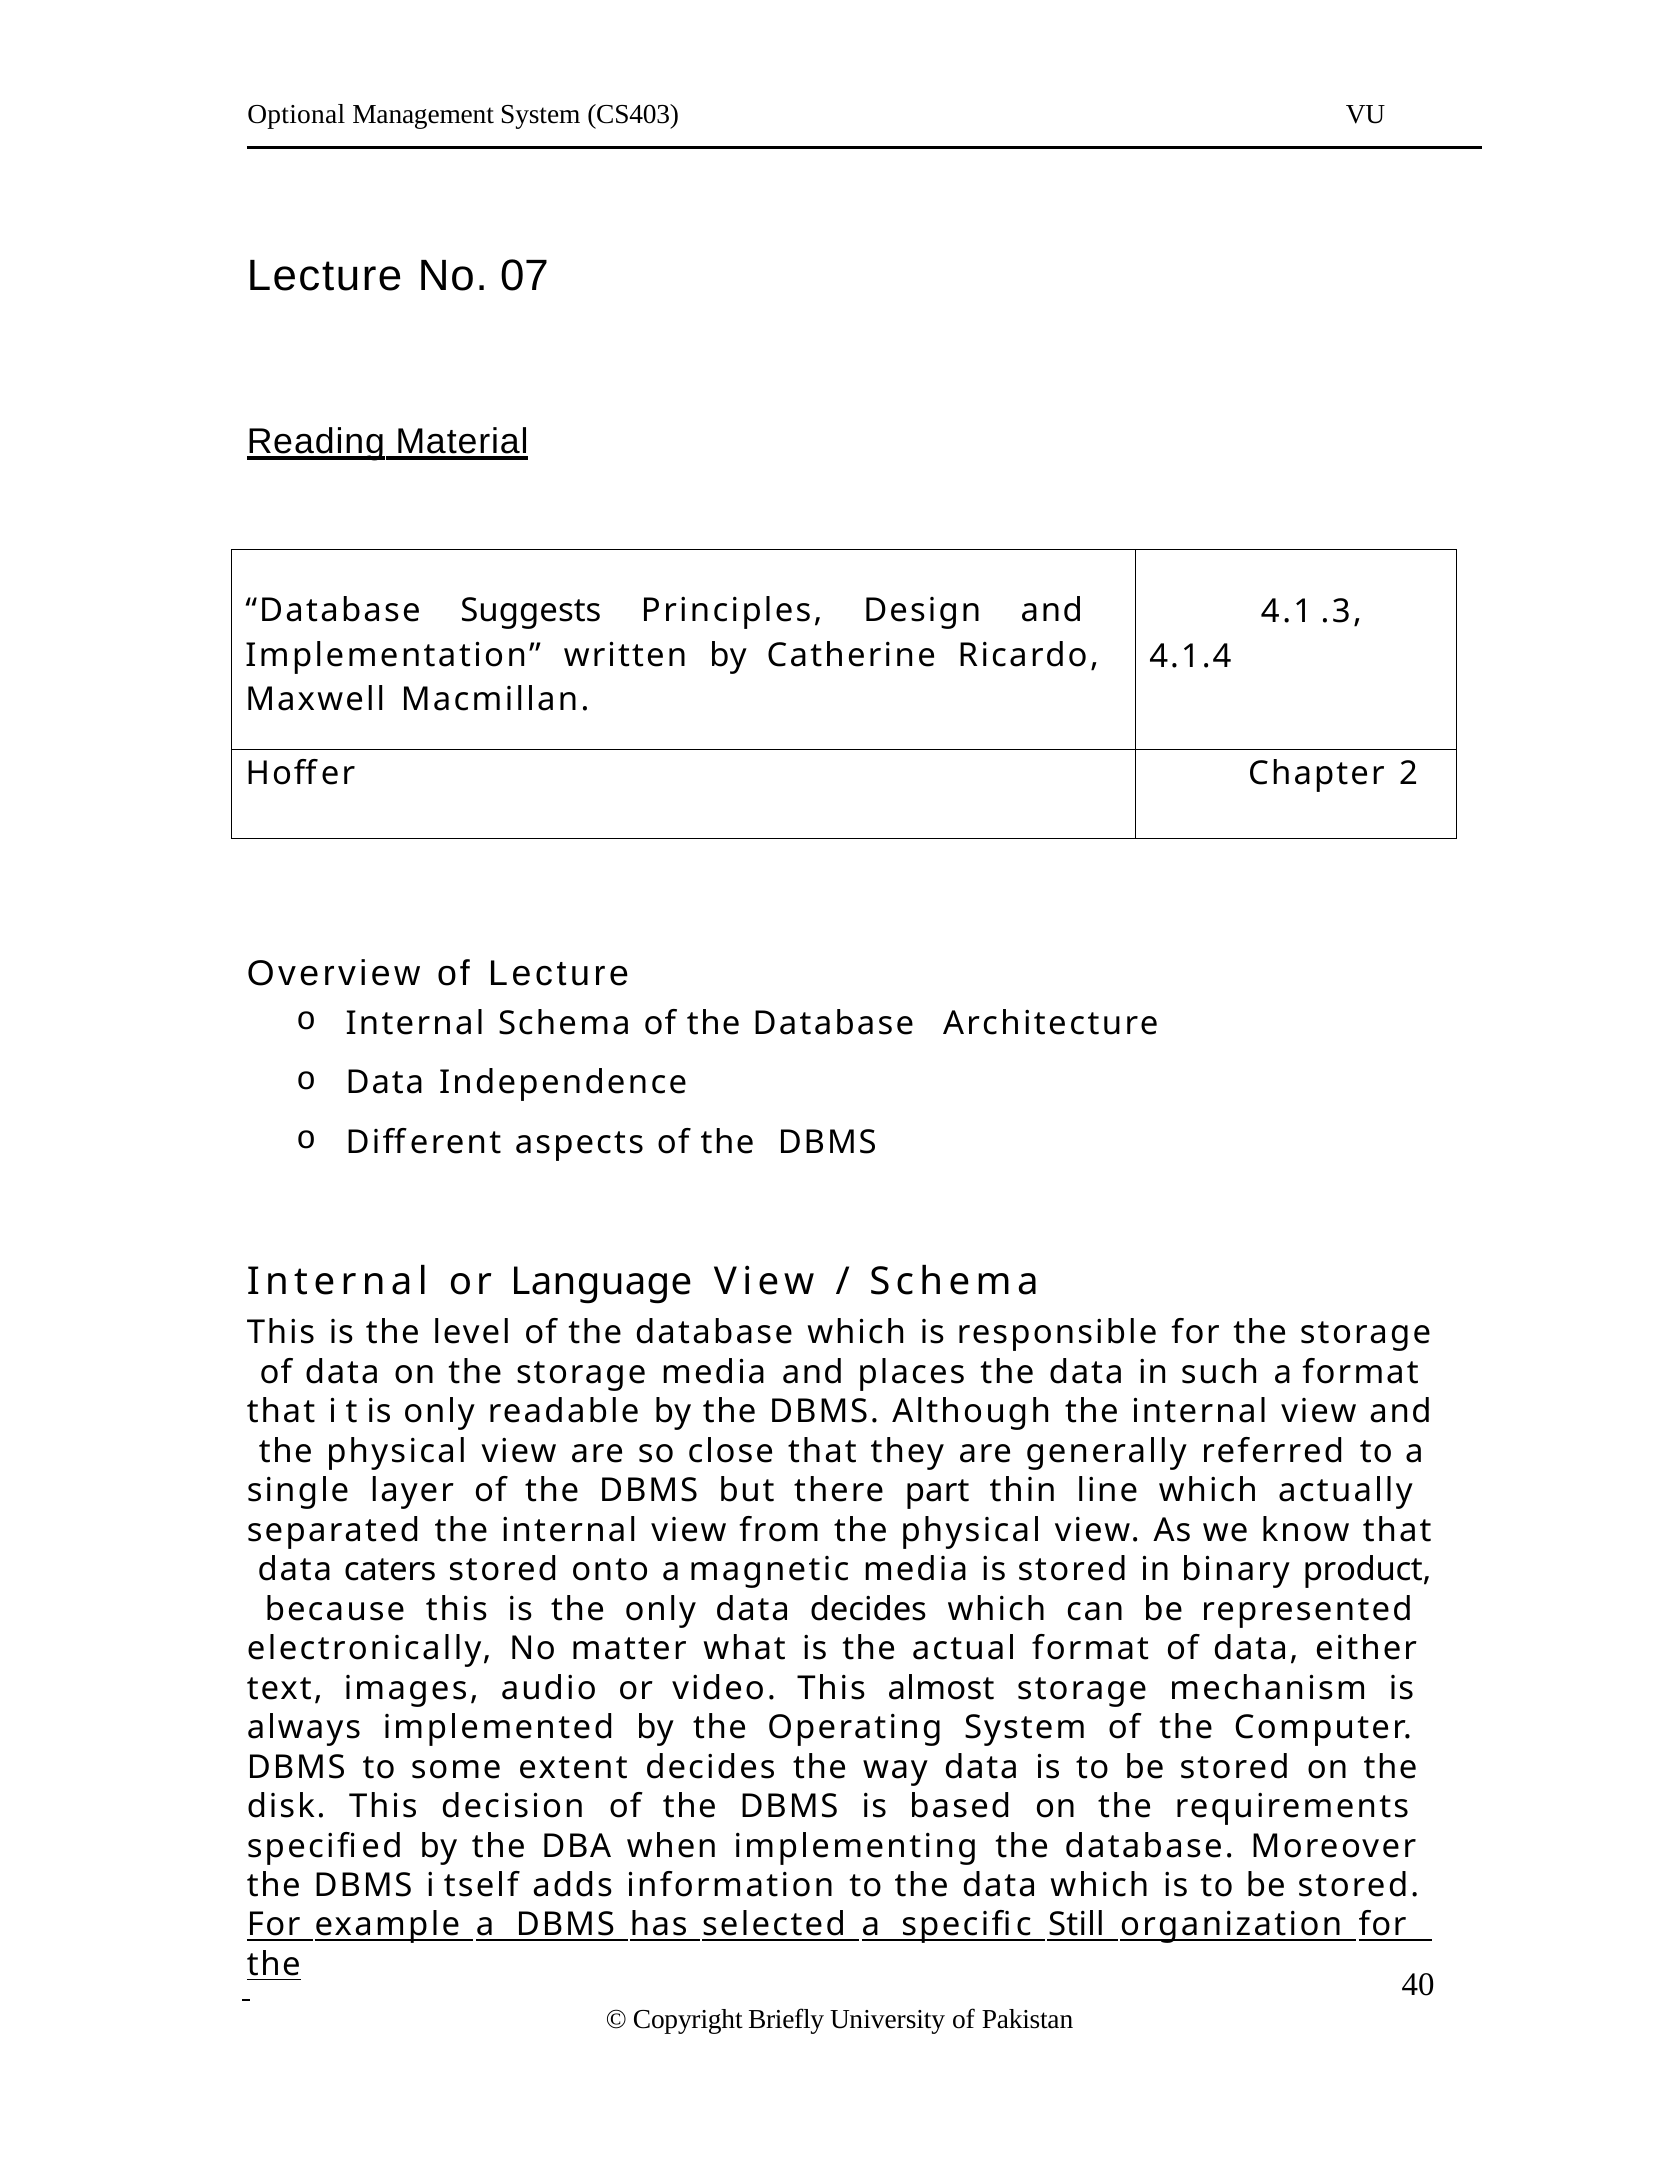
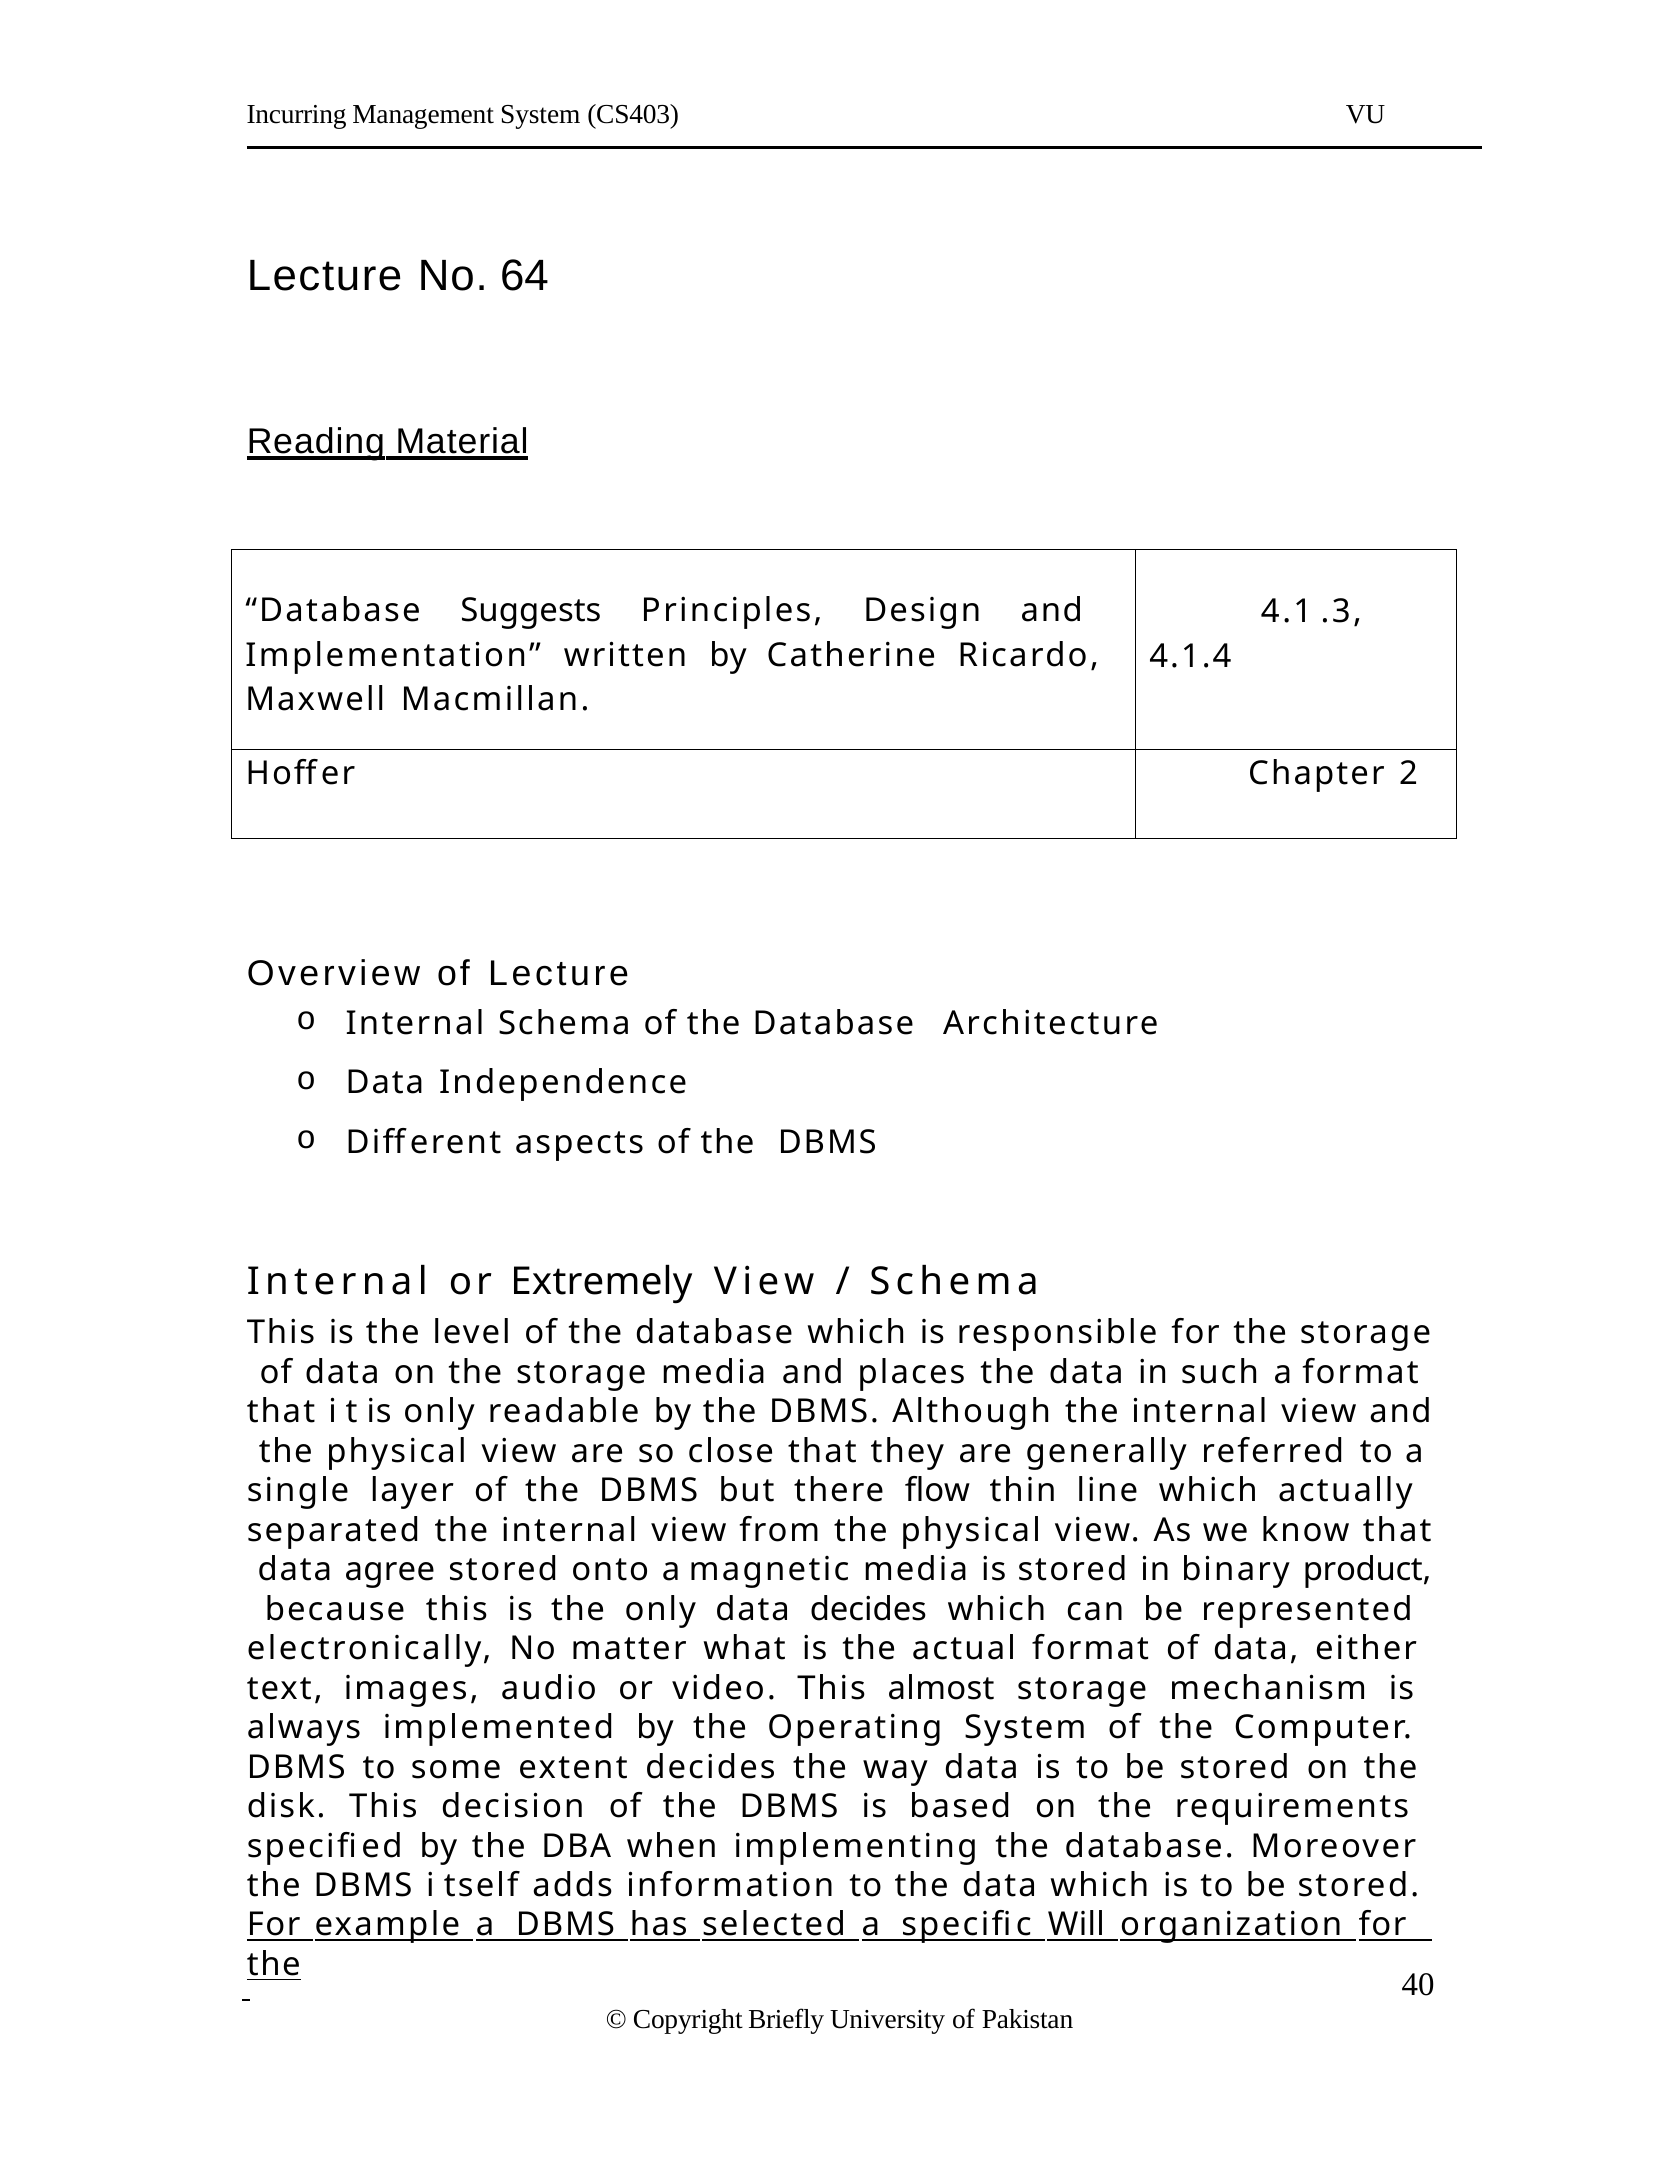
Optional: Optional -> Incurring
07: 07 -> 64
Language: Language -> Extremely
part: part -> flow
caters: caters -> agree
Still: Still -> Will
